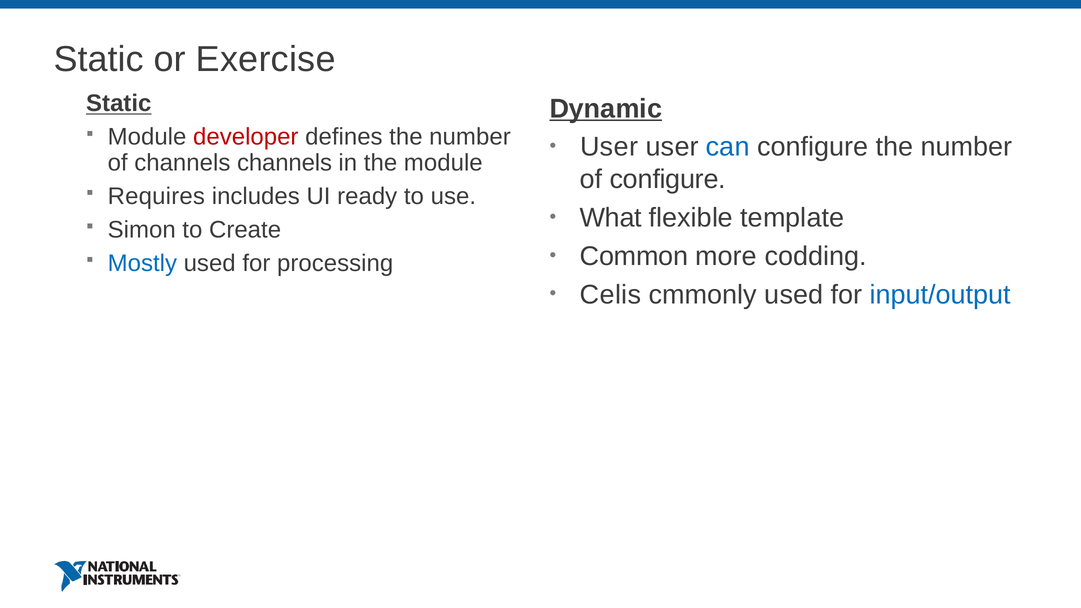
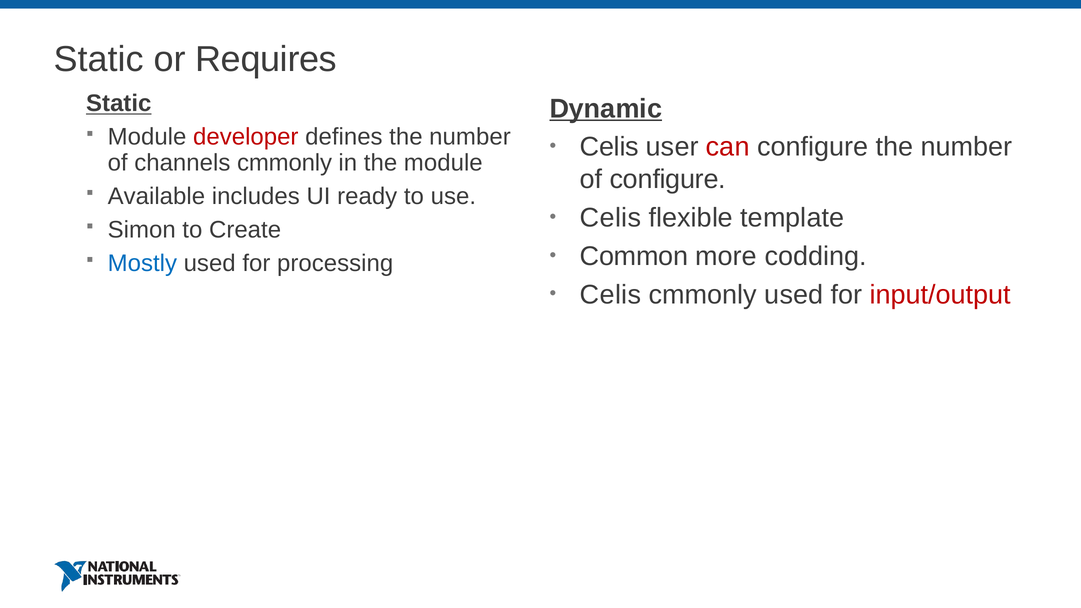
Exercise: Exercise -> Requires
User at (609, 147): User -> Celis
can colour: blue -> red
channels channels: channels -> cmmonly
Requires: Requires -> Available
What at (611, 218): What -> Celis
input/output colour: blue -> red
